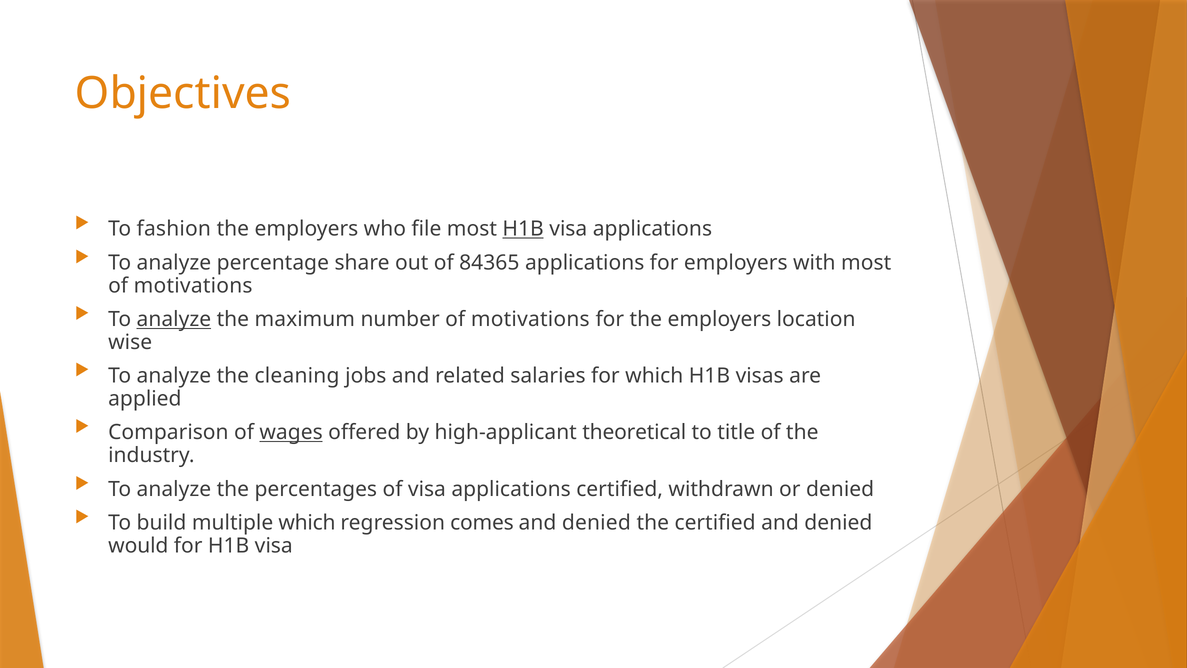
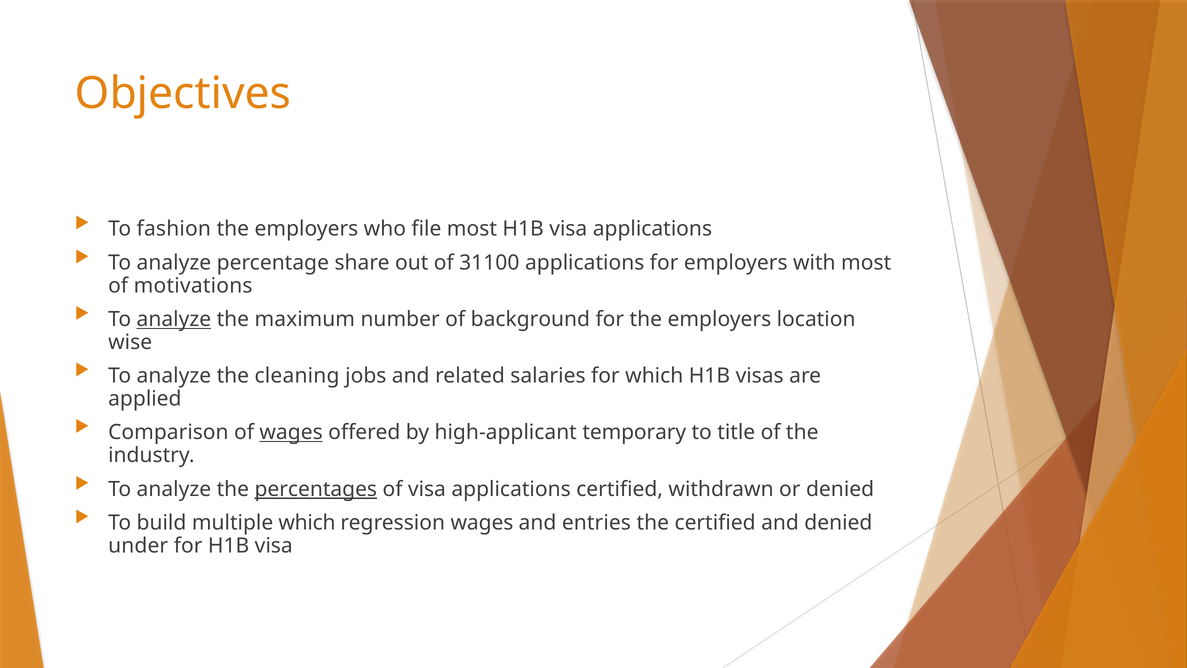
H1B at (523, 229) underline: present -> none
84365: 84365 -> 31100
number of motivations: motivations -> background
theoretical: theoretical -> temporary
percentages underline: none -> present
regression comes: comes -> wages
denied at (596, 523): denied -> entries
would: would -> under
